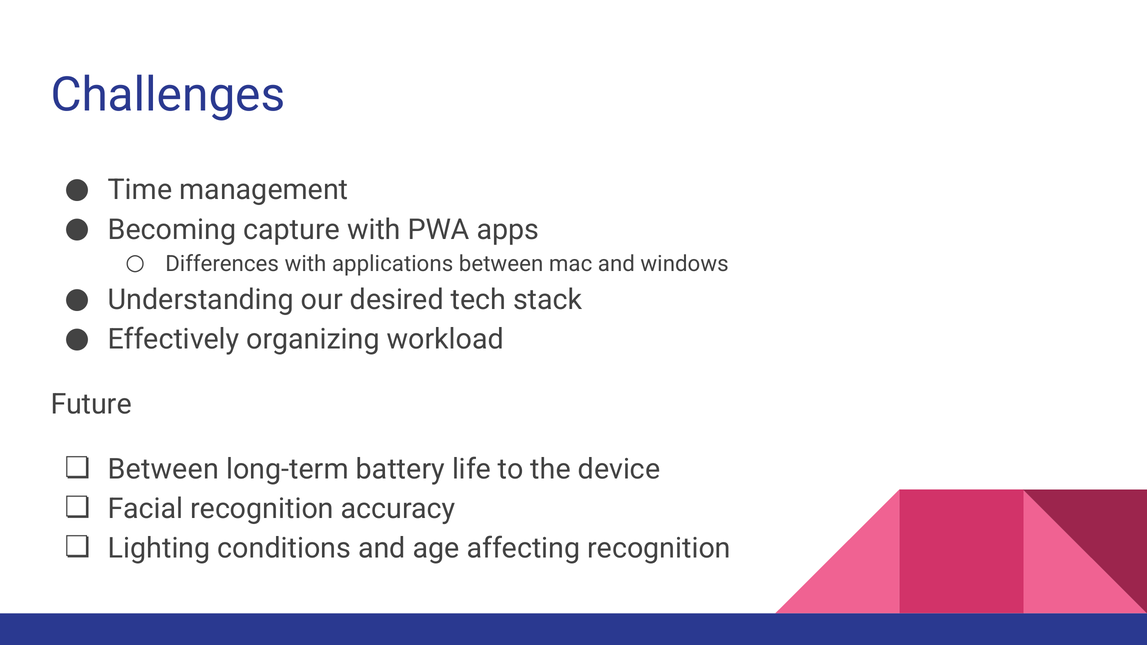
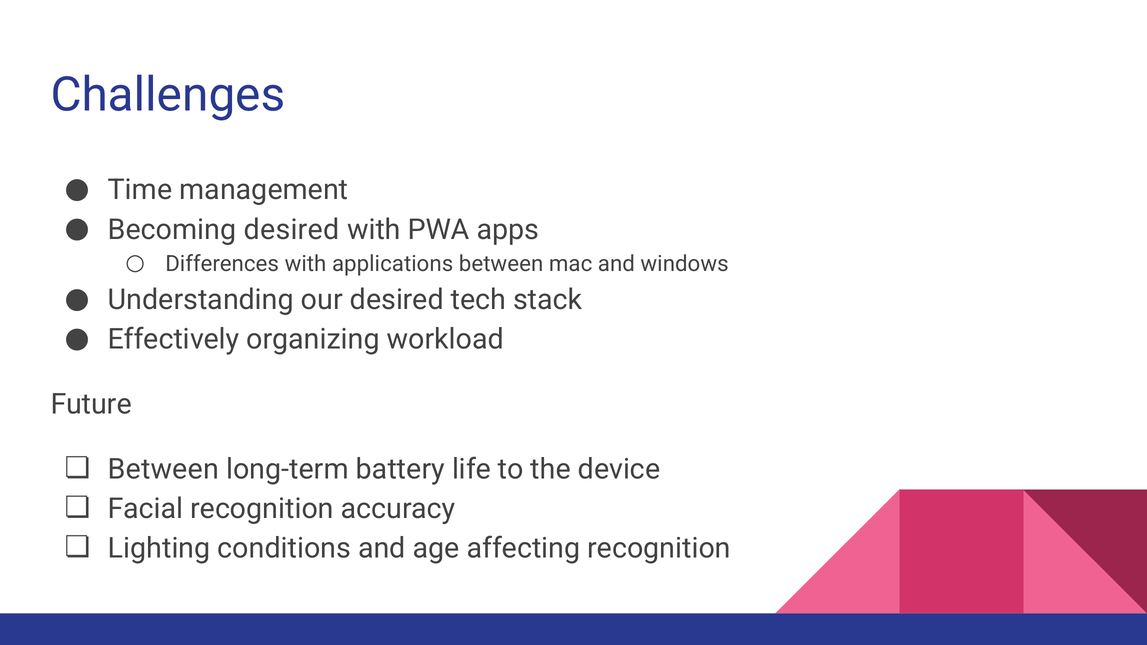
Becoming capture: capture -> desired
